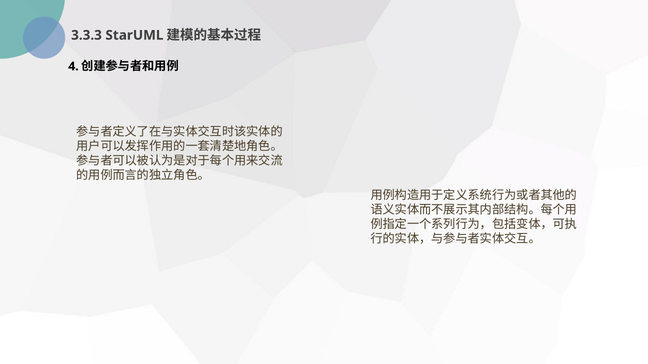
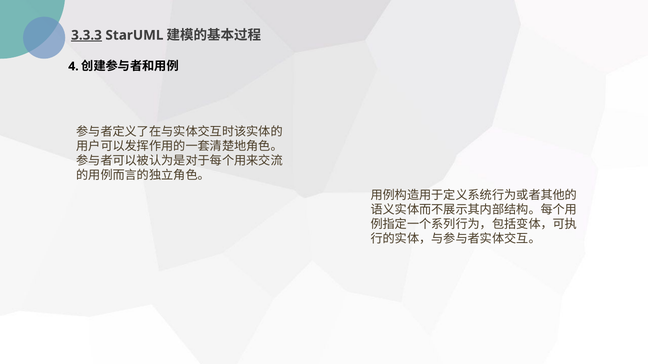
3.3.3 underline: none -> present
